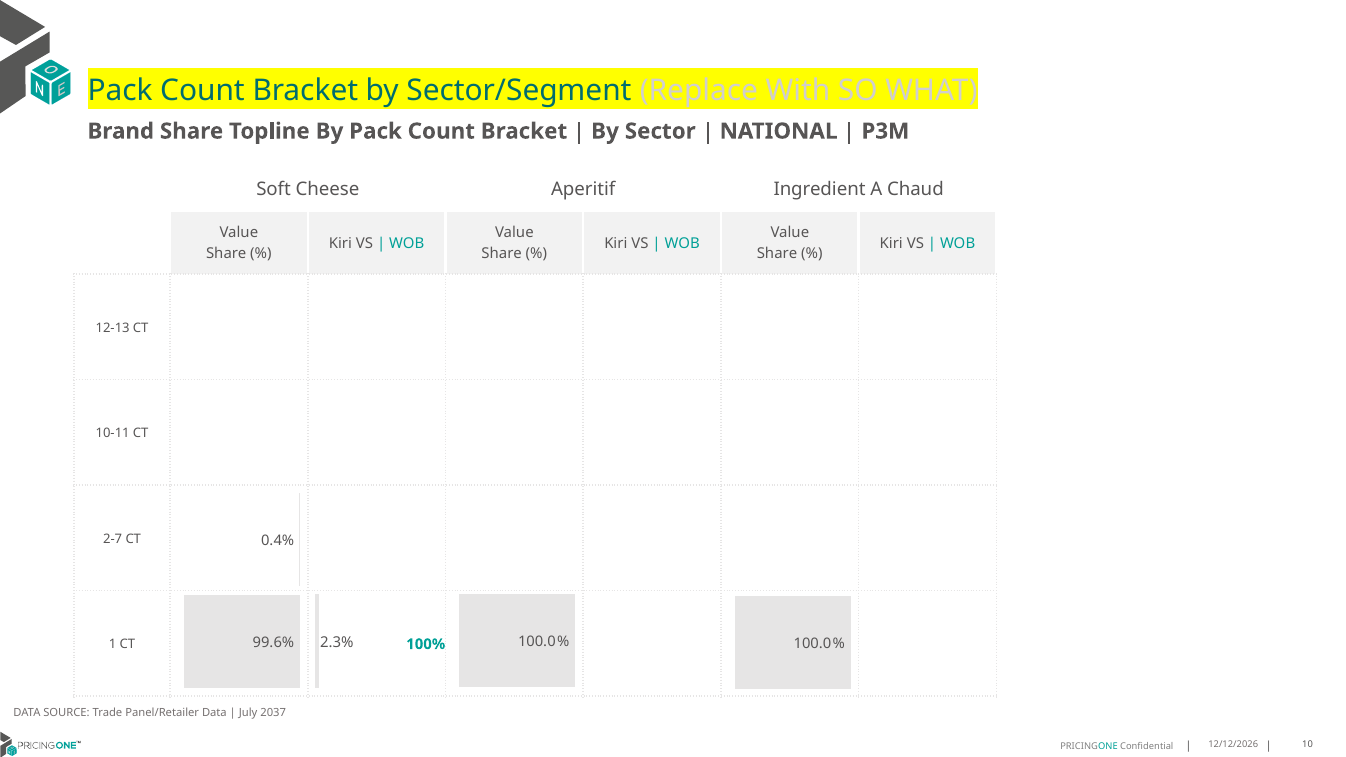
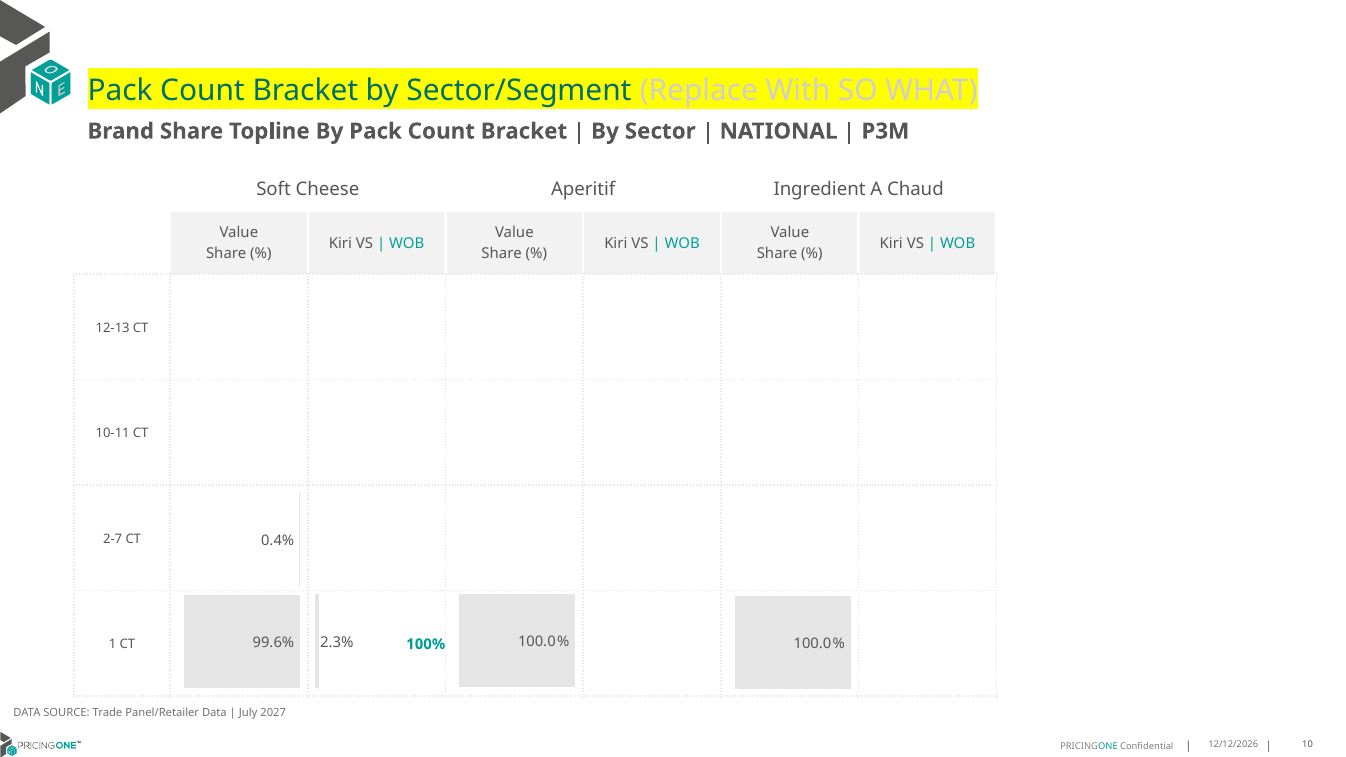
2037: 2037 -> 2027
